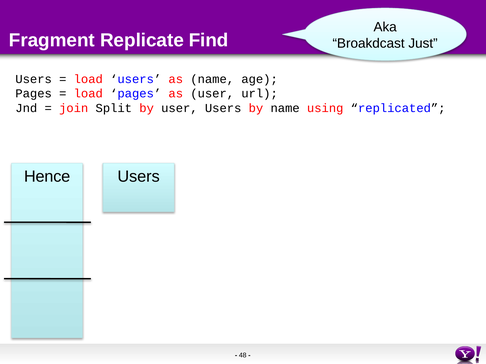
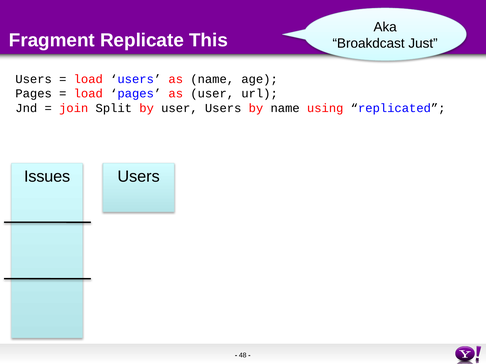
Find: Find -> This
Hence: Hence -> Issues
